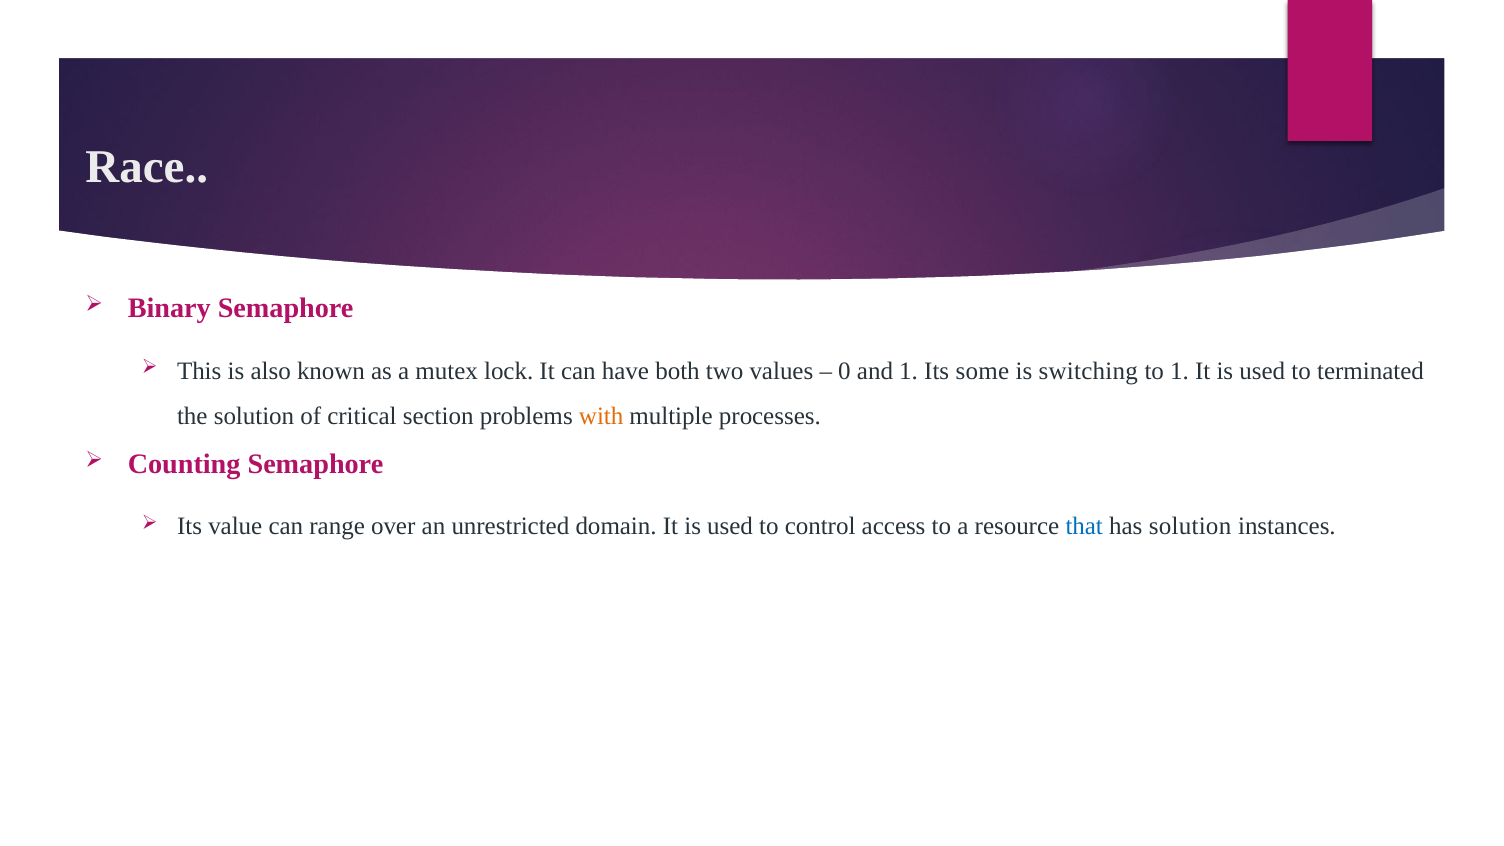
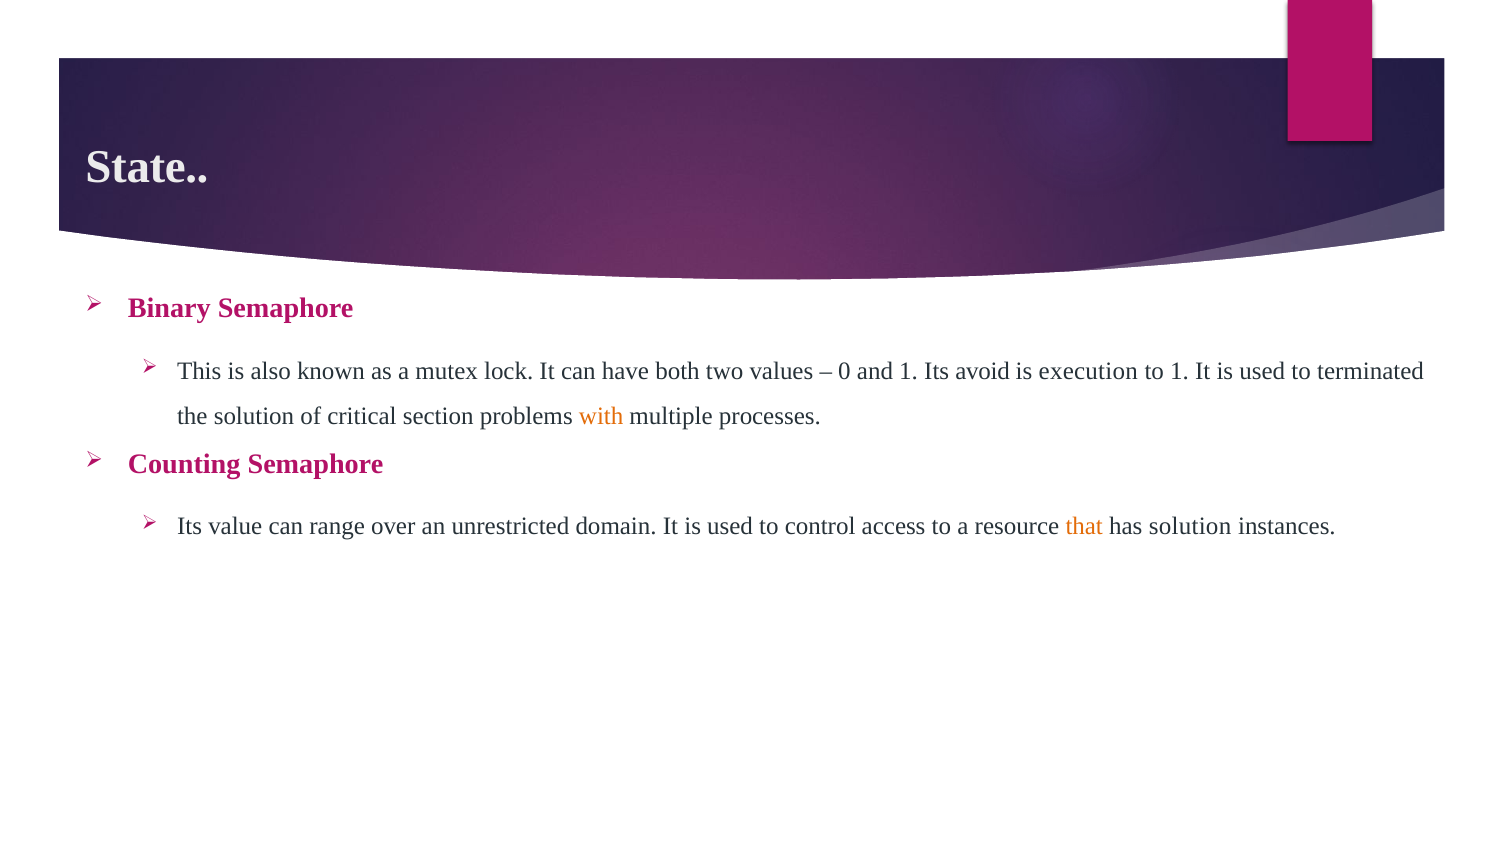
Race: Race -> State
some: some -> avoid
switching: switching -> execution
that colour: blue -> orange
